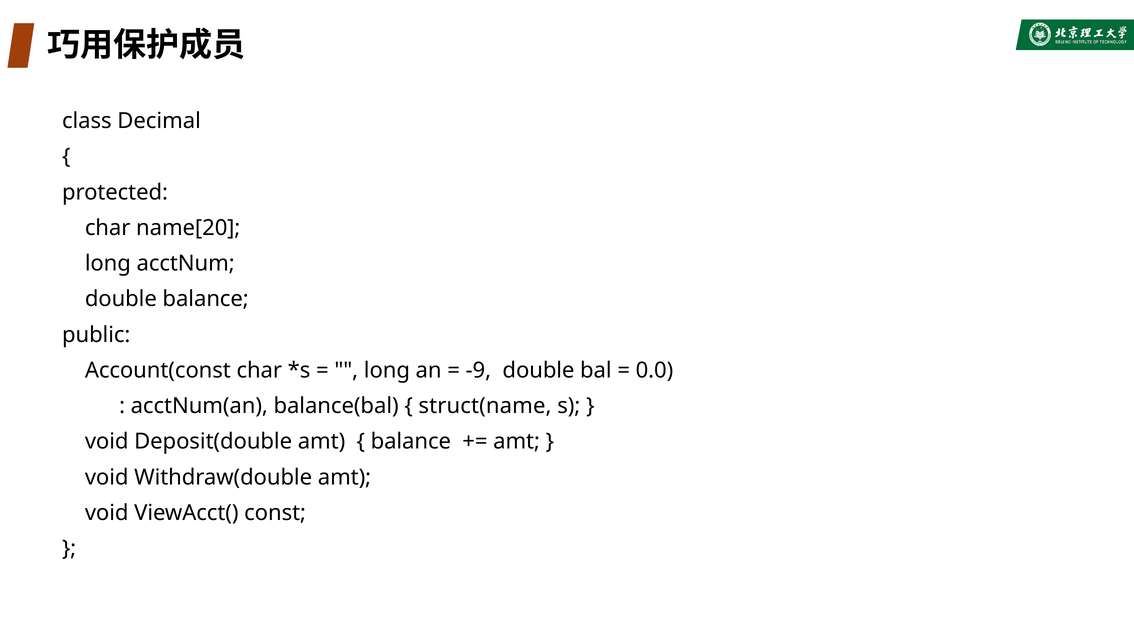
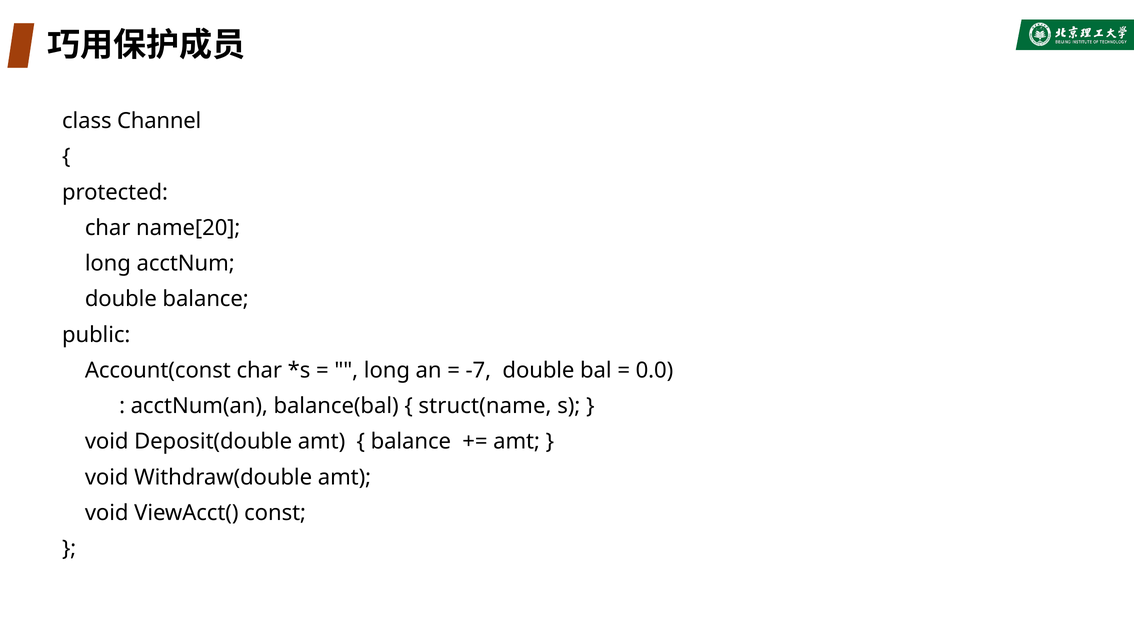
Decimal: Decimal -> Channel
-9: -9 -> -7
